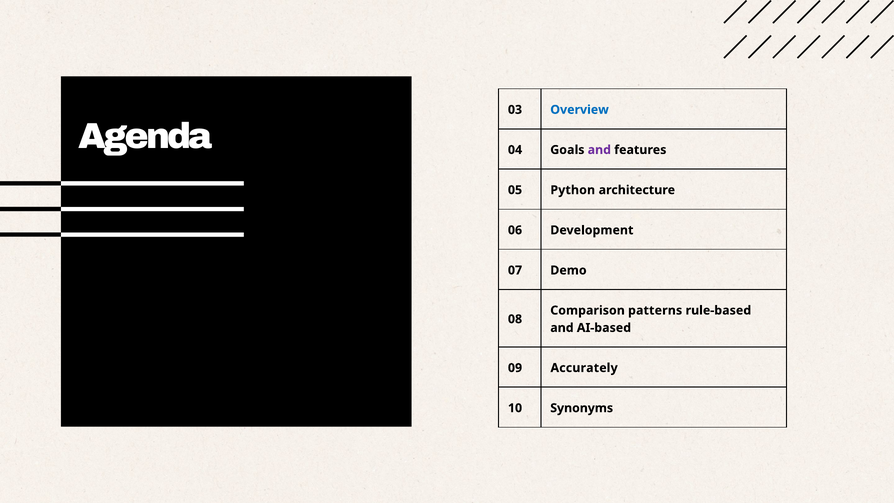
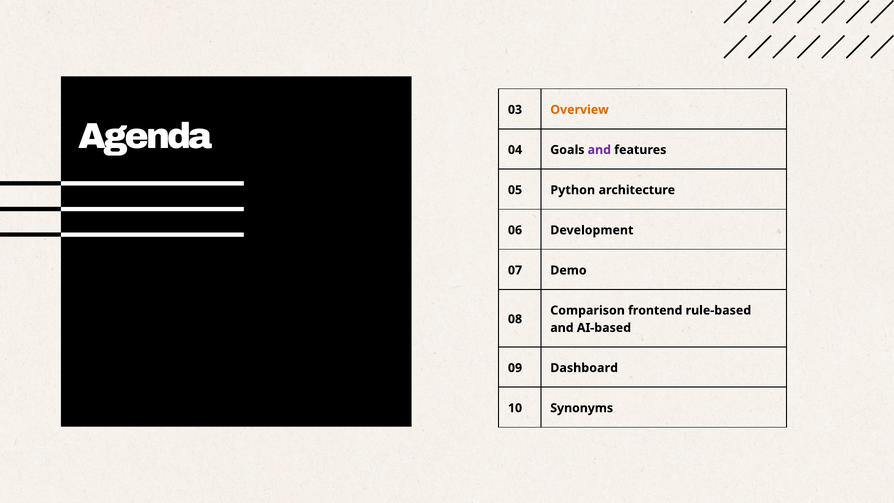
Overview colour: blue -> orange
patterns: patterns -> frontend
Accurately: Accurately -> Dashboard
